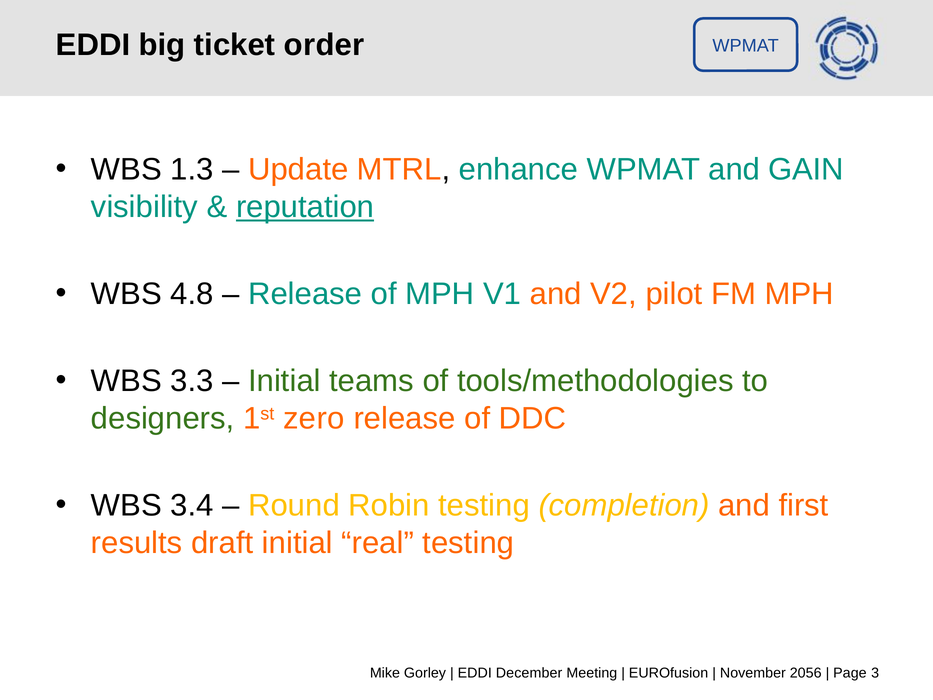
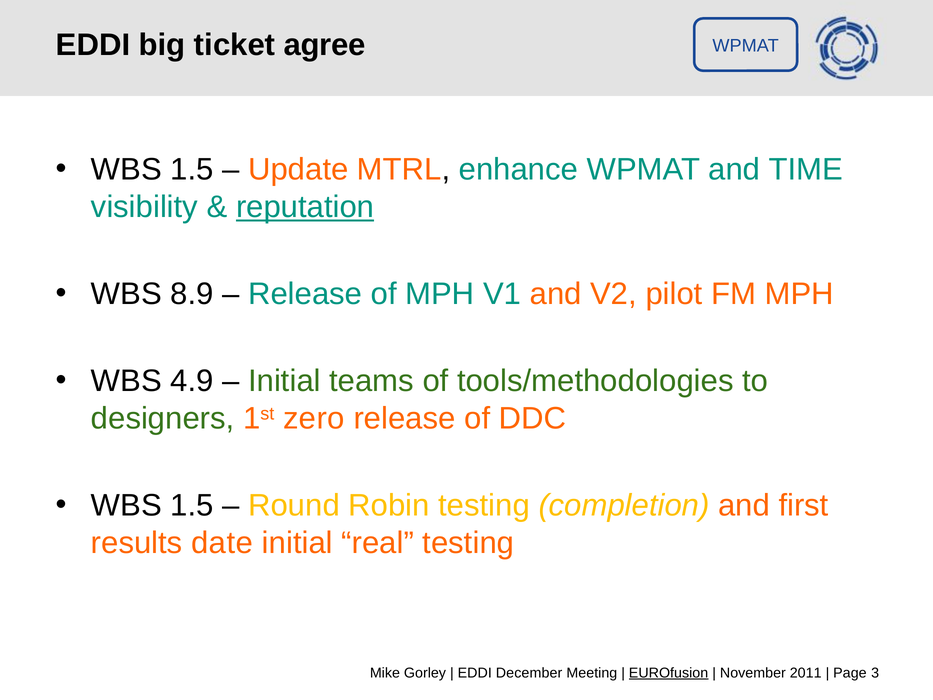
order: order -> agree
1.3 at (192, 170): 1.3 -> 1.5
GAIN: GAIN -> TIME
4.8: 4.8 -> 8.9
3.3: 3.3 -> 4.9
3.4 at (192, 505): 3.4 -> 1.5
draft: draft -> date
EUROfusion underline: none -> present
2056: 2056 -> 2011
